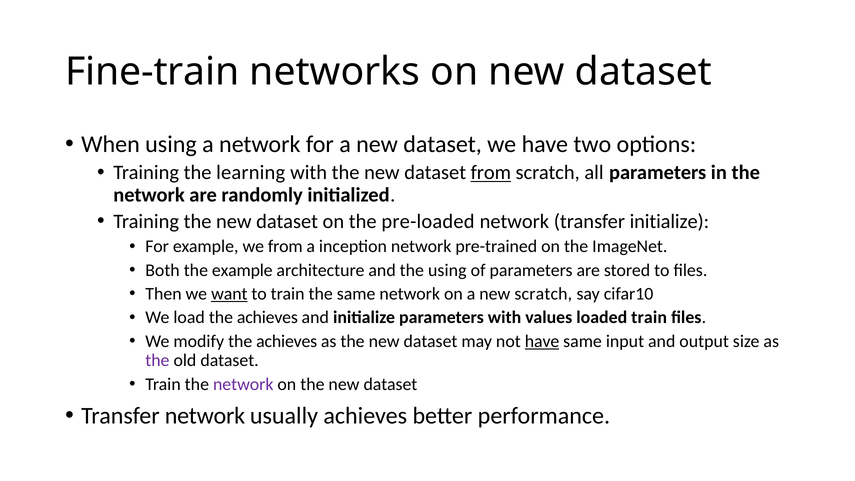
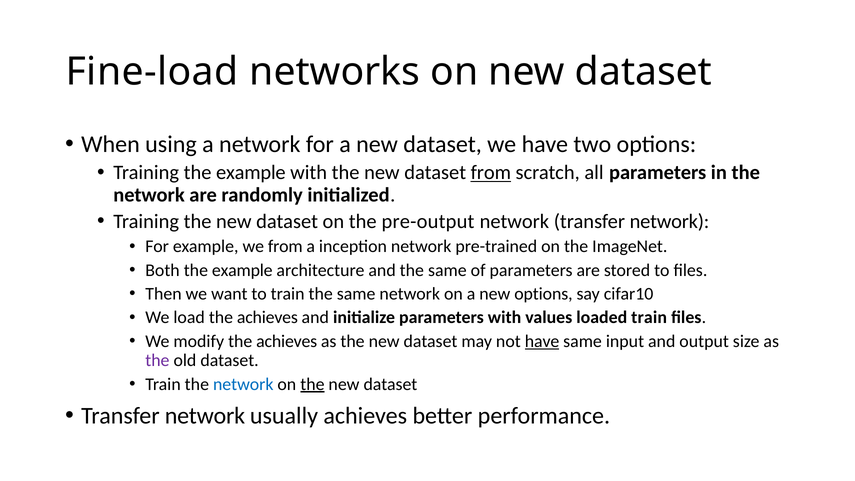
Fine-train: Fine-train -> Fine-load
Training the learning: learning -> example
pre-loaded: pre-loaded -> pre-output
network transfer initialize: initialize -> network
and the using: using -> same
want underline: present -> none
new scratch: scratch -> options
network at (243, 384) colour: purple -> blue
the at (312, 384) underline: none -> present
